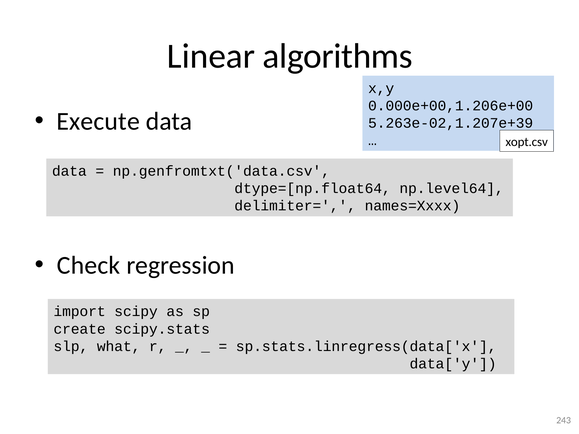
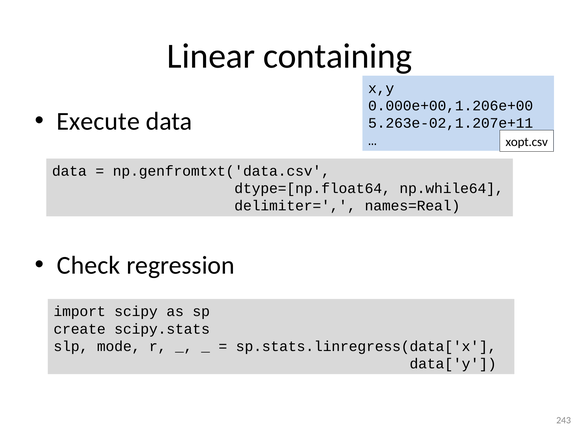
algorithms: algorithms -> containing
5.263e-02,1.207e+39: 5.263e-02,1.207e+39 -> 5.263e-02,1.207e+11
np.level64: np.level64 -> np.while64
names=Xxxx: names=Xxxx -> names=Real
what: what -> mode
